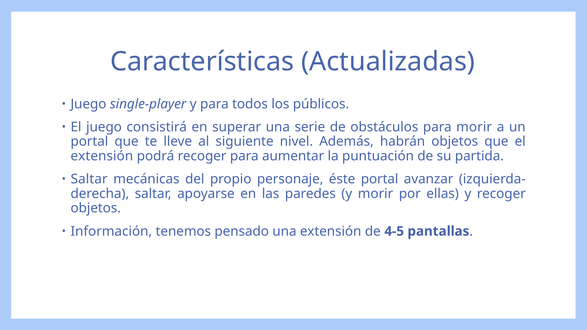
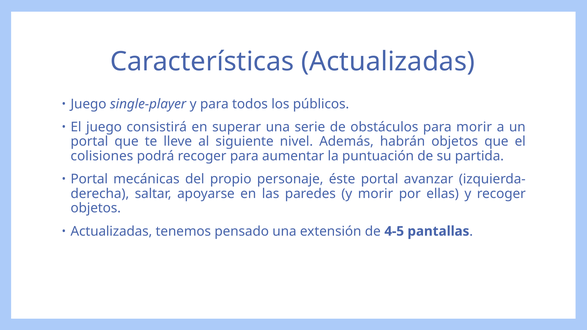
extensión at (102, 156): extensión -> colisiones
Saltar at (89, 179): Saltar -> Portal
Información at (111, 231): Información -> Actualizadas
